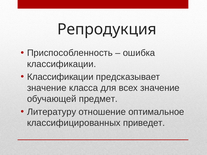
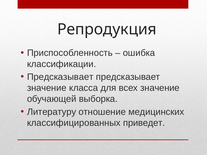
Классификации at (60, 77): Классификации -> Предсказывает
предмет: предмет -> выборка
оптимальное: оптимальное -> медицинских
